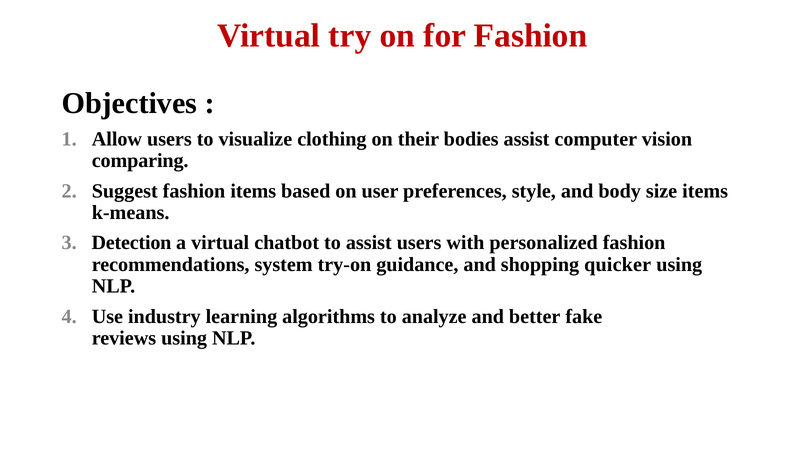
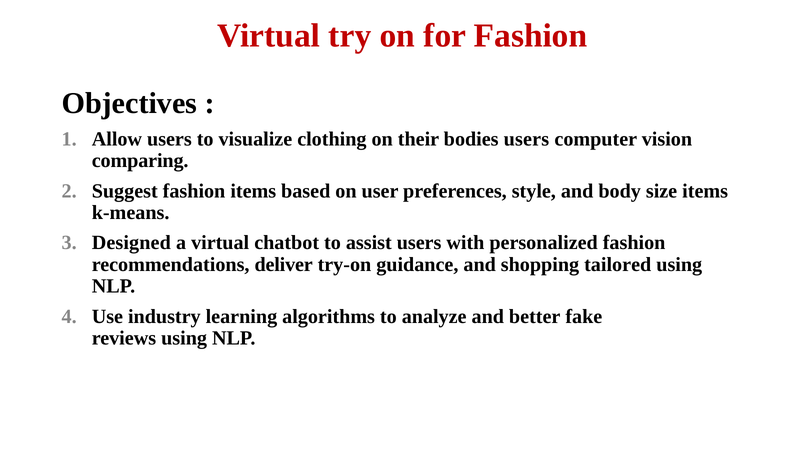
bodies assist: assist -> users
Detection: Detection -> Designed
system: system -> deliver
quicker: quicker -> tailored
